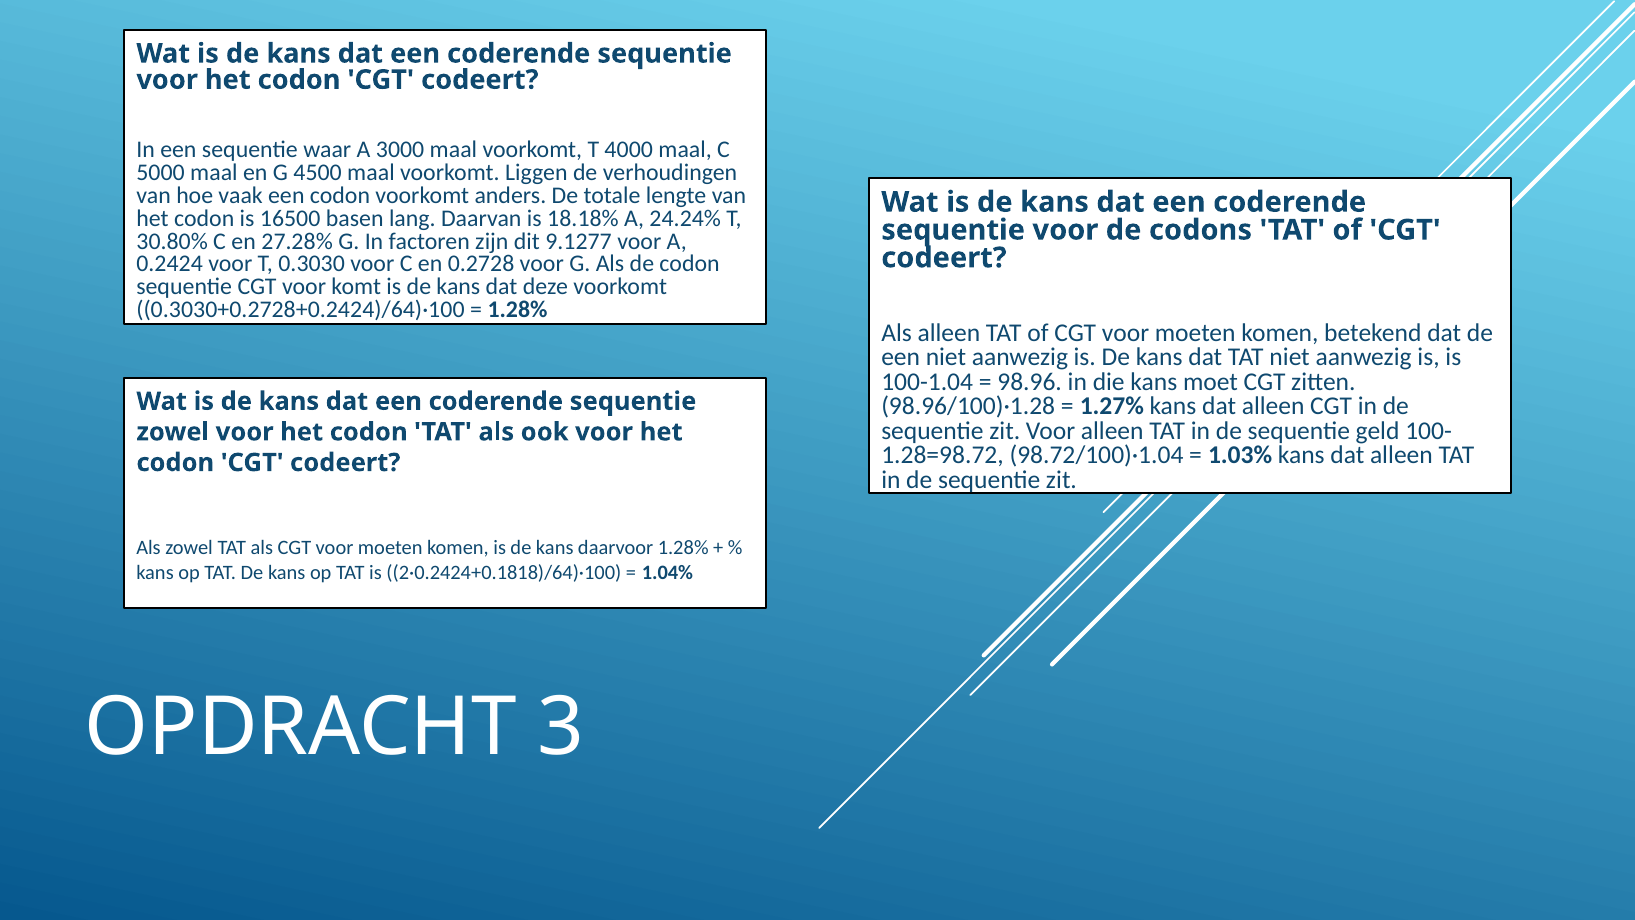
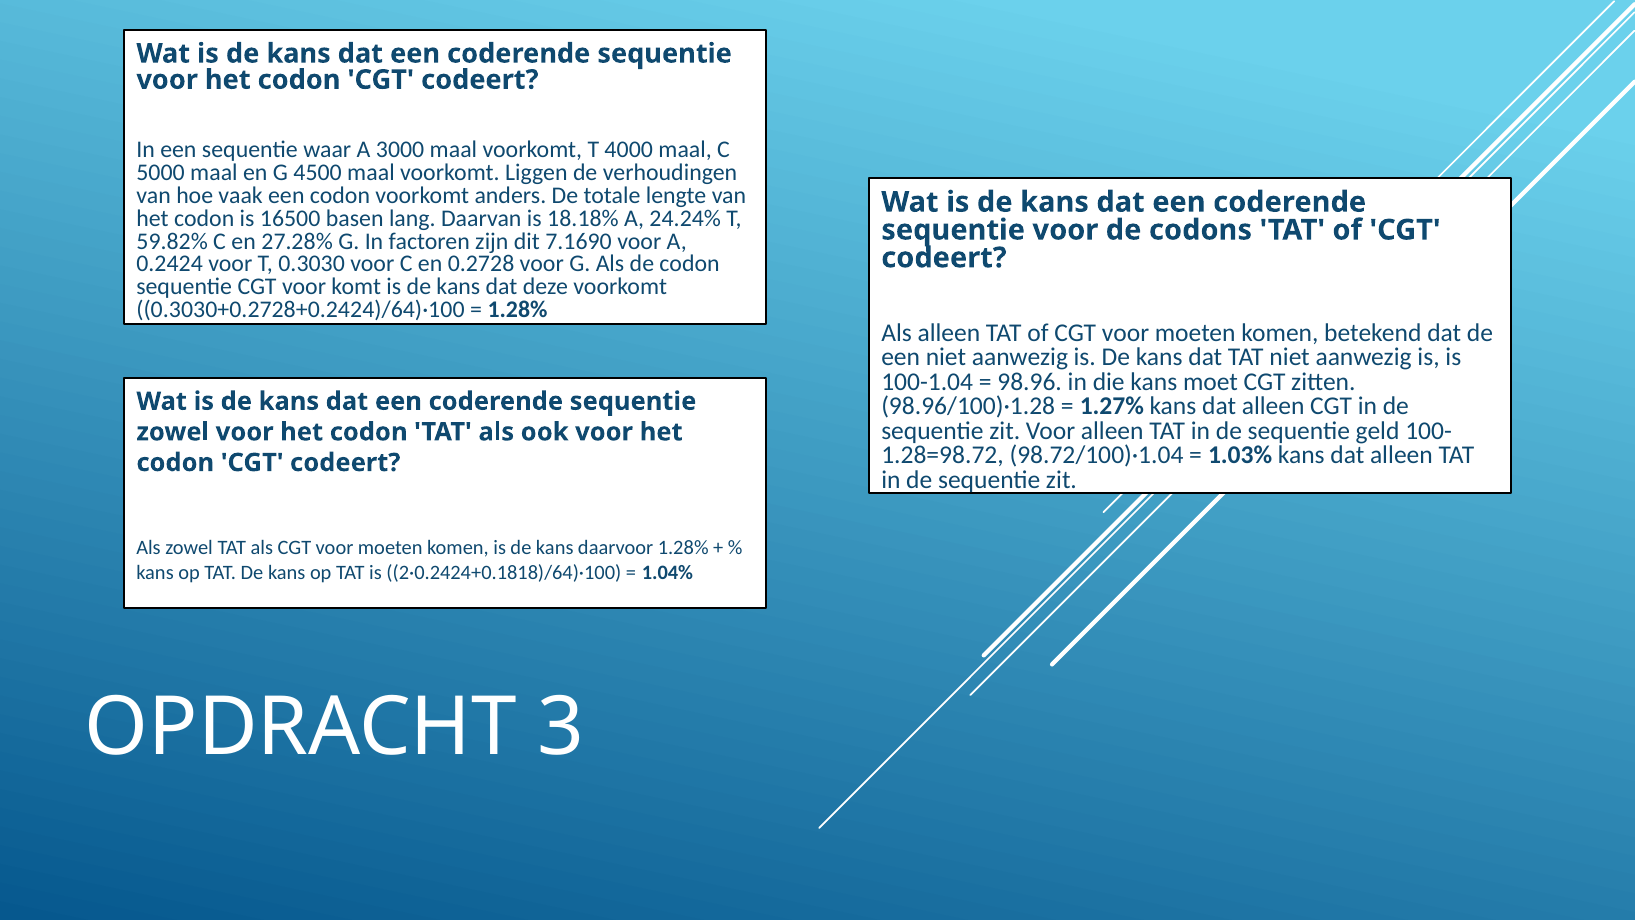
30.80%: 30.80% -> 59.82%
9.1277: 9.1277 -> 7.1690
